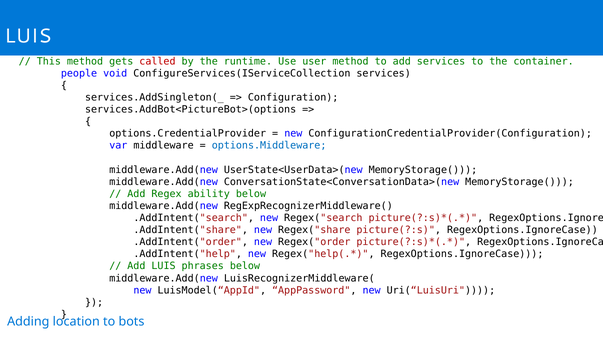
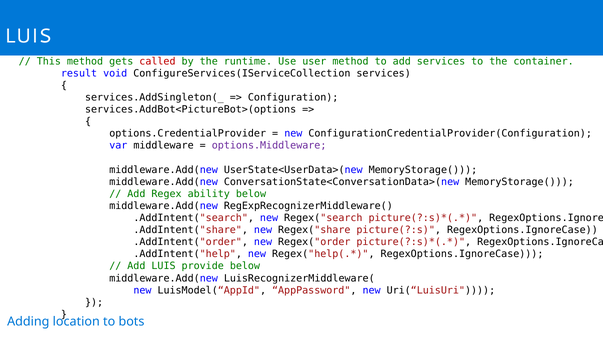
people: people -> result
options.Middleware colour: blue -> purple
phrases: phrases -> provide
